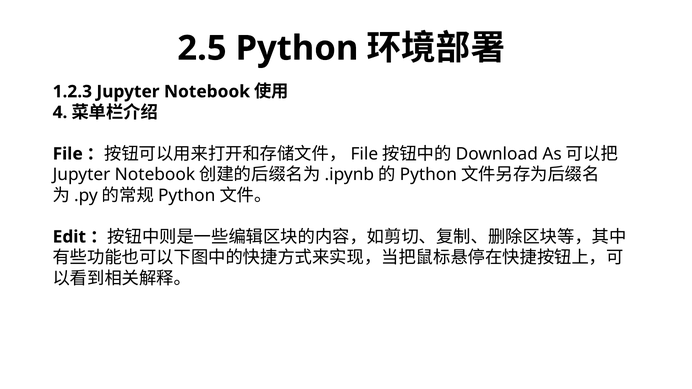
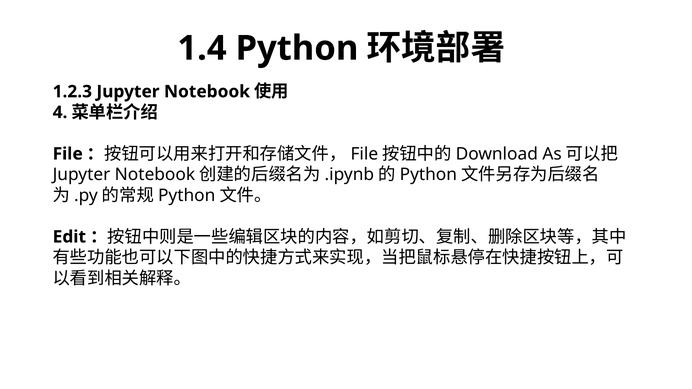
2.5: 2.5 -> 1.4
